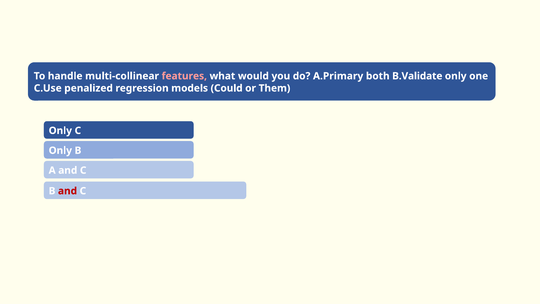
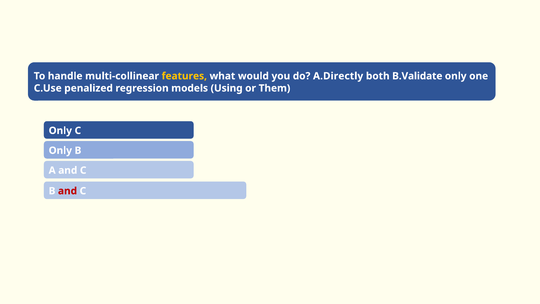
features colour: pink -> yellow
A.Primary: A.Primary -> A.Directly
Could: Could -> Using
